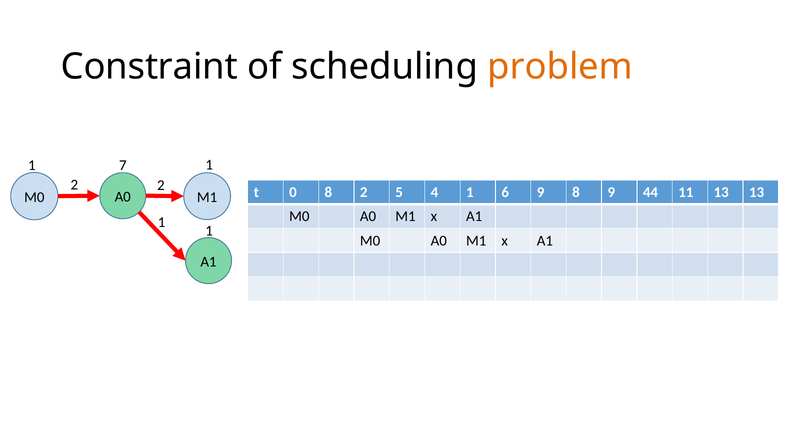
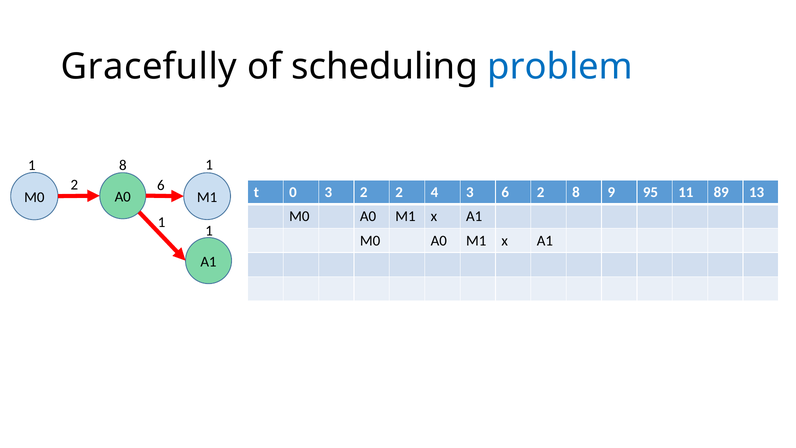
Constraint: Constraint -> Gracefully
problem colour: orange -> blue
1 7: 7 -> 8
2 2: 2 -> 6
0 8: 8 -> 3
2 5: 5 -> 2
4 1: 1 -> 3
6 9: 9 -> 2
44: 44 -> 95
11 13: 13 -> 89
